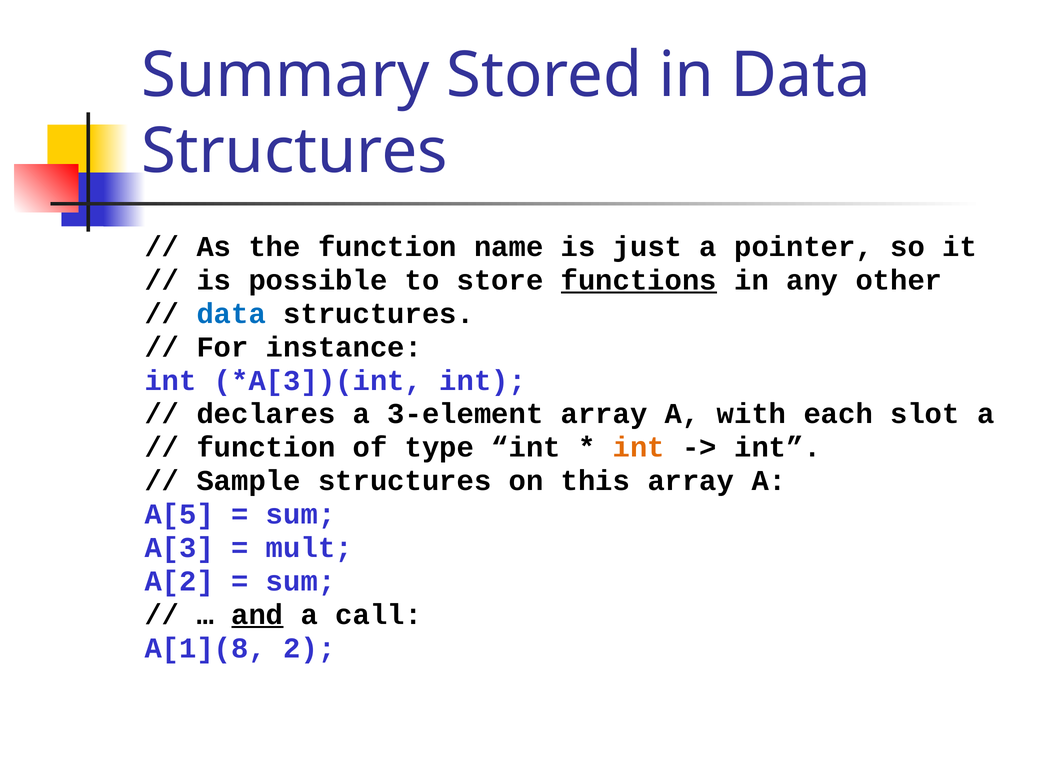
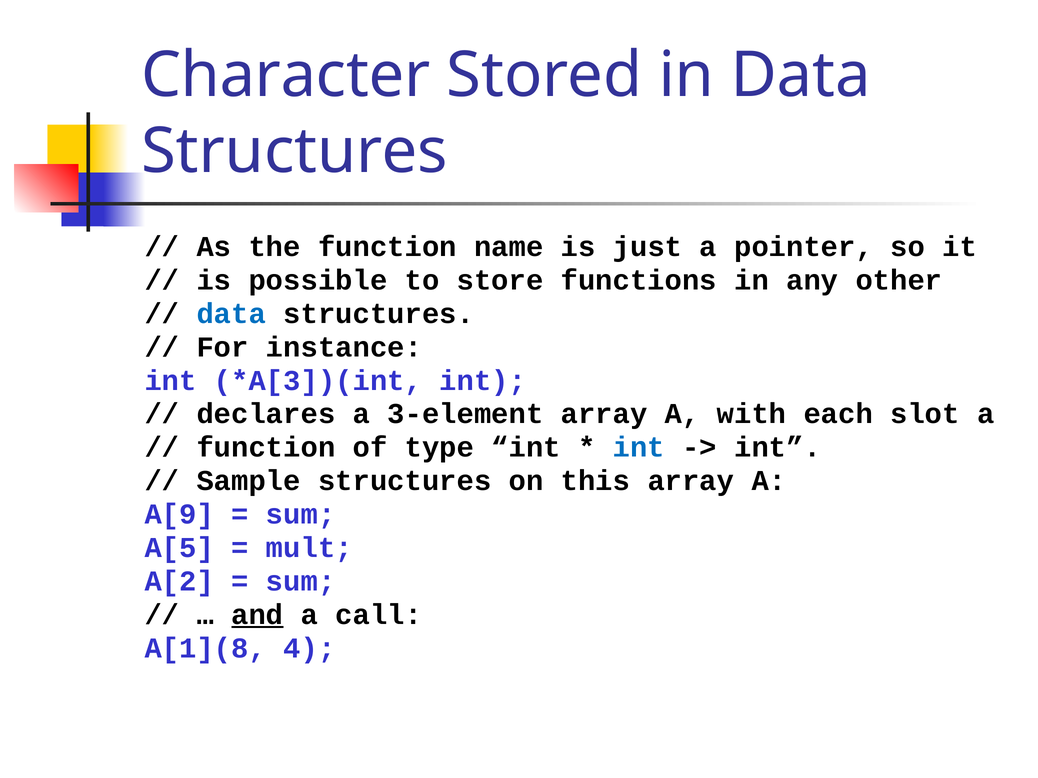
Summary: Summary -> Character
functions underline: present -> none
int at (639, 448) colour: orange -> blue
A[5: A[5 -> A[9
A[3: A[3 -> A[5
2: 2 -> 4
